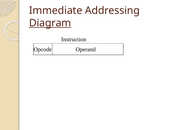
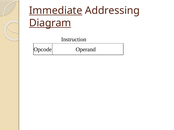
Immediate underline: none -> present
